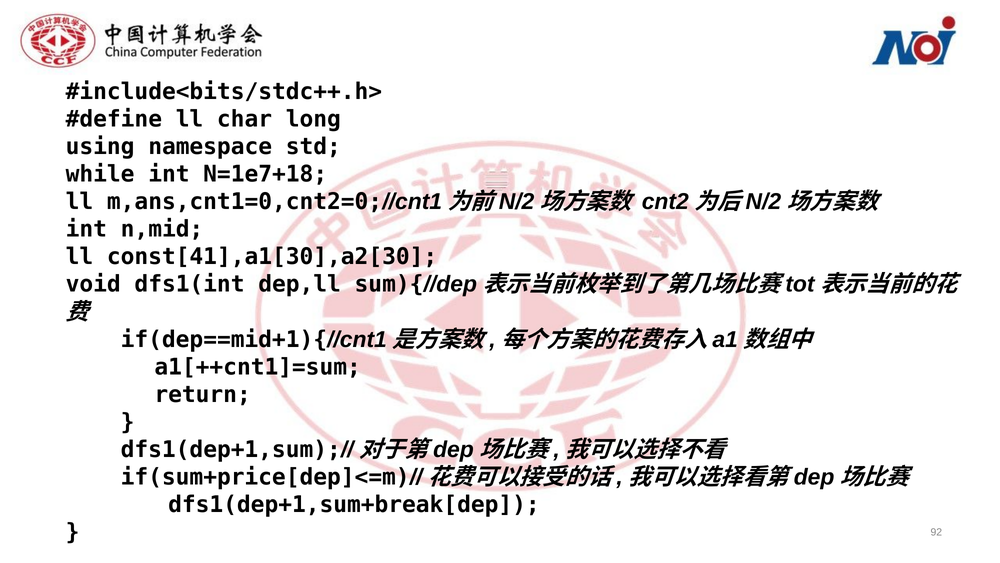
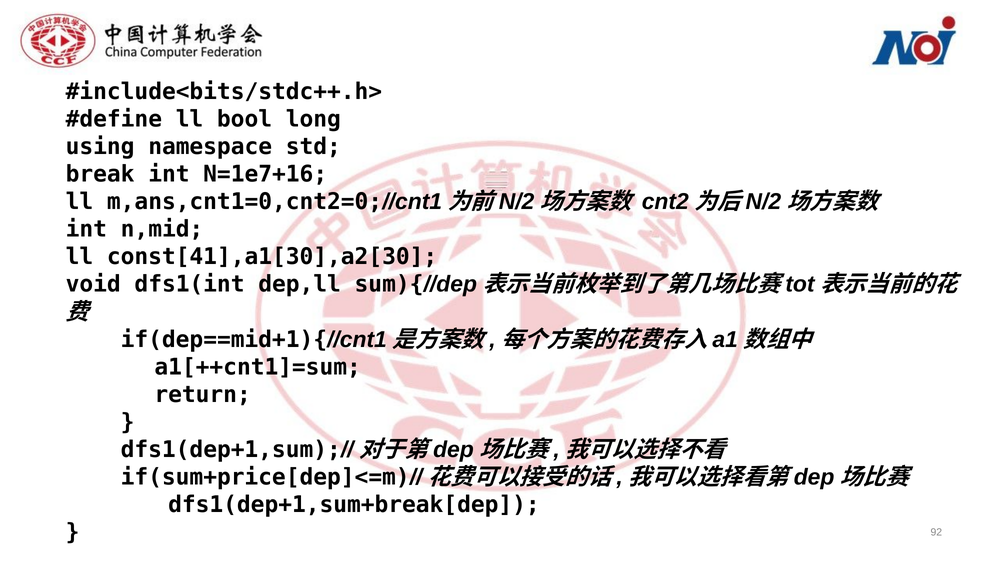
char: char -> bool
while: while -> break
N=1e7+18: N=1e7+18 -> N=1e7+16
